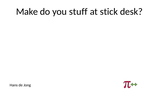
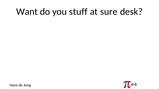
Make: Make -> Want
stick: stick -> sure
